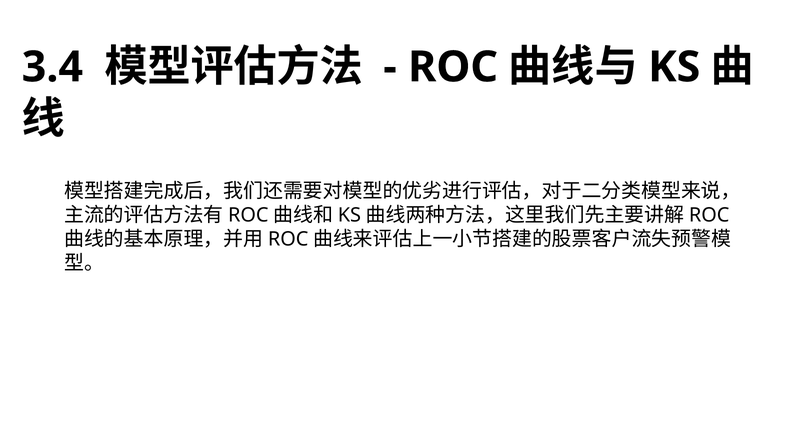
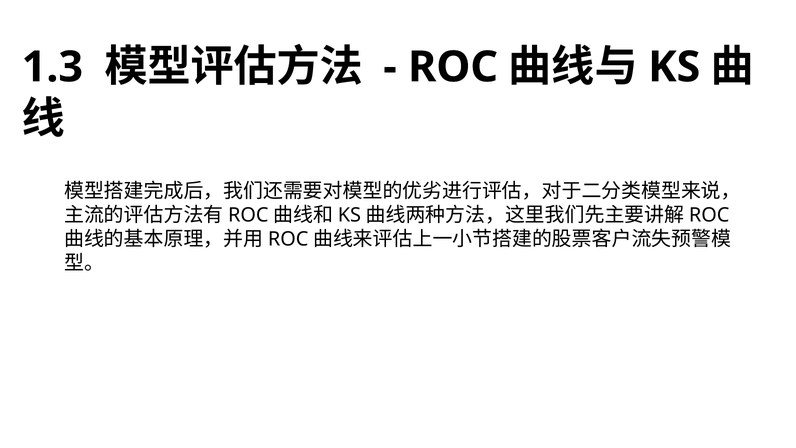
3.4: 3.4 -> 1.3
